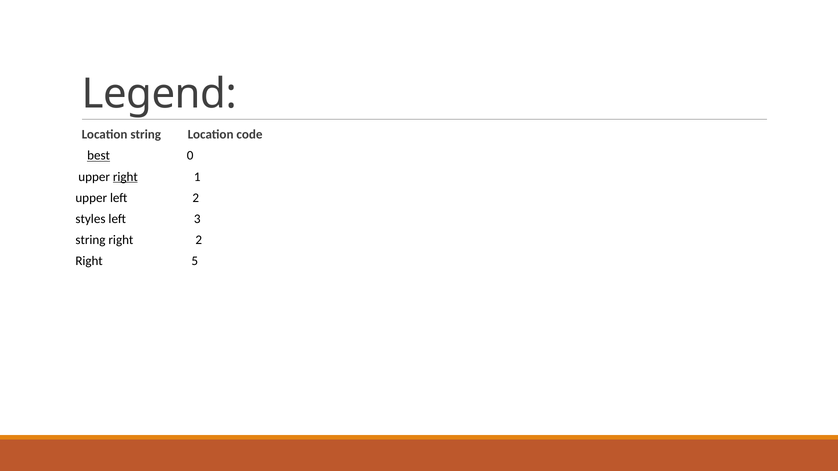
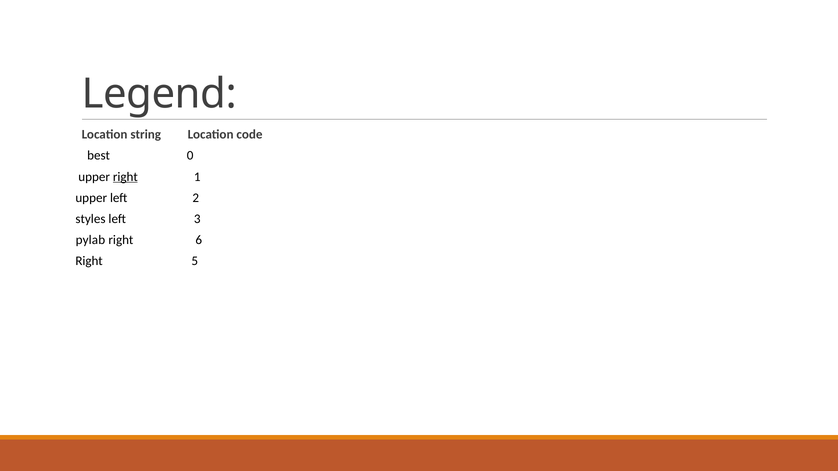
best underline: present -> none
string at (90, 240): string -> pylab
right 2: 2 -> 6
